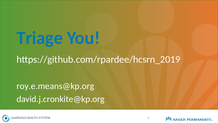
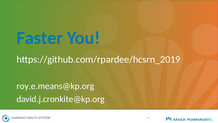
Triage: Triage -> Faster
